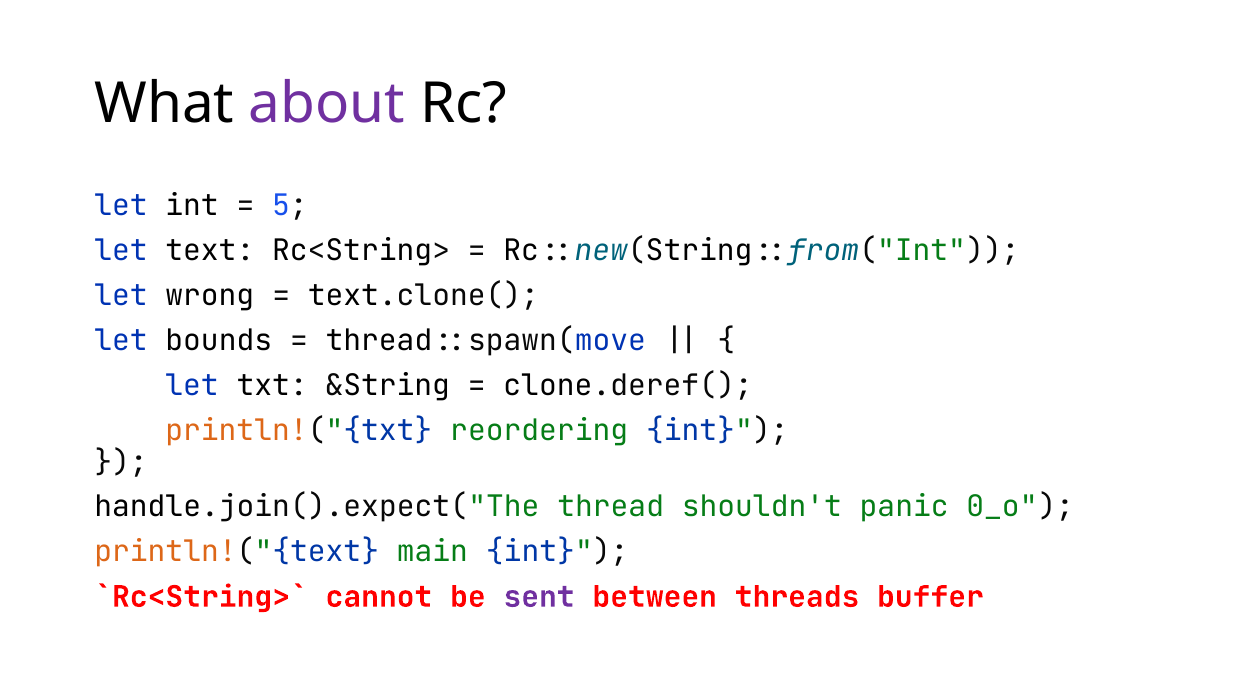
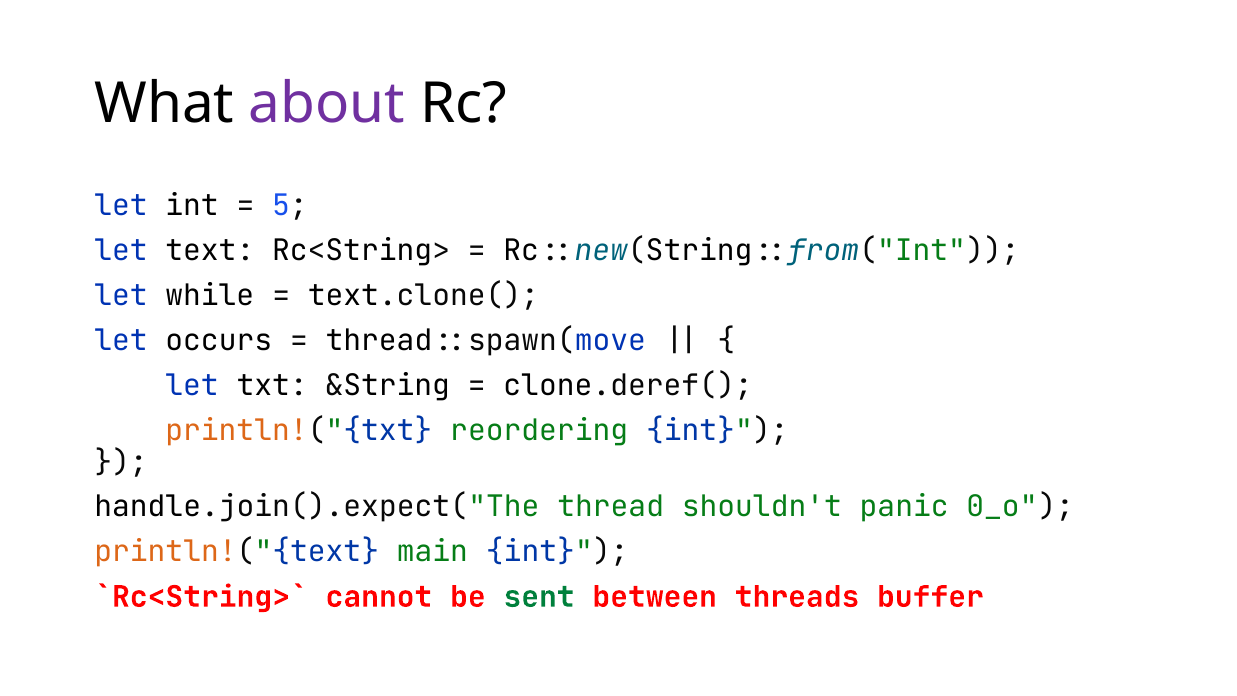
wrong: wrong -> while
bounds: bounds -> occurs
sent colour: purple -> green
